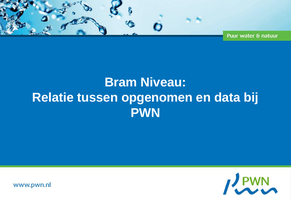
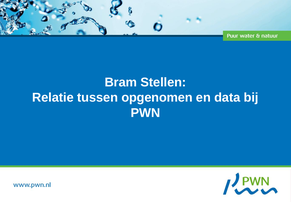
Niveau: Niveau -> Stellen
